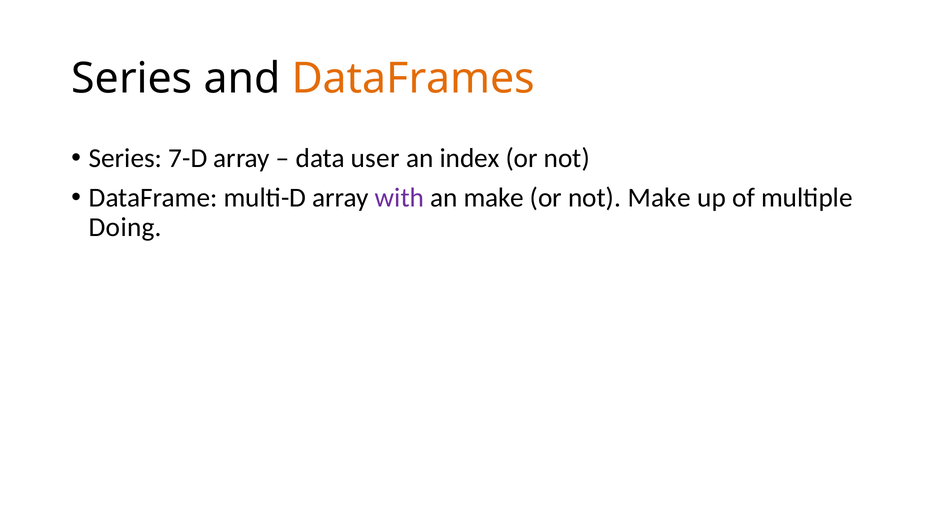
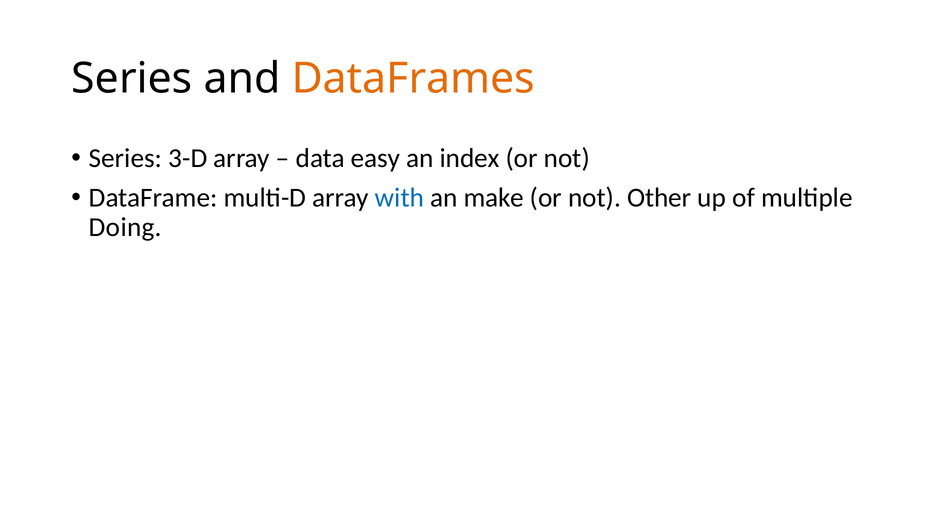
7-D: 7-D -> 3-D
user: user -> easy
with colour: purple -> blue
not Make: Make -> Other
